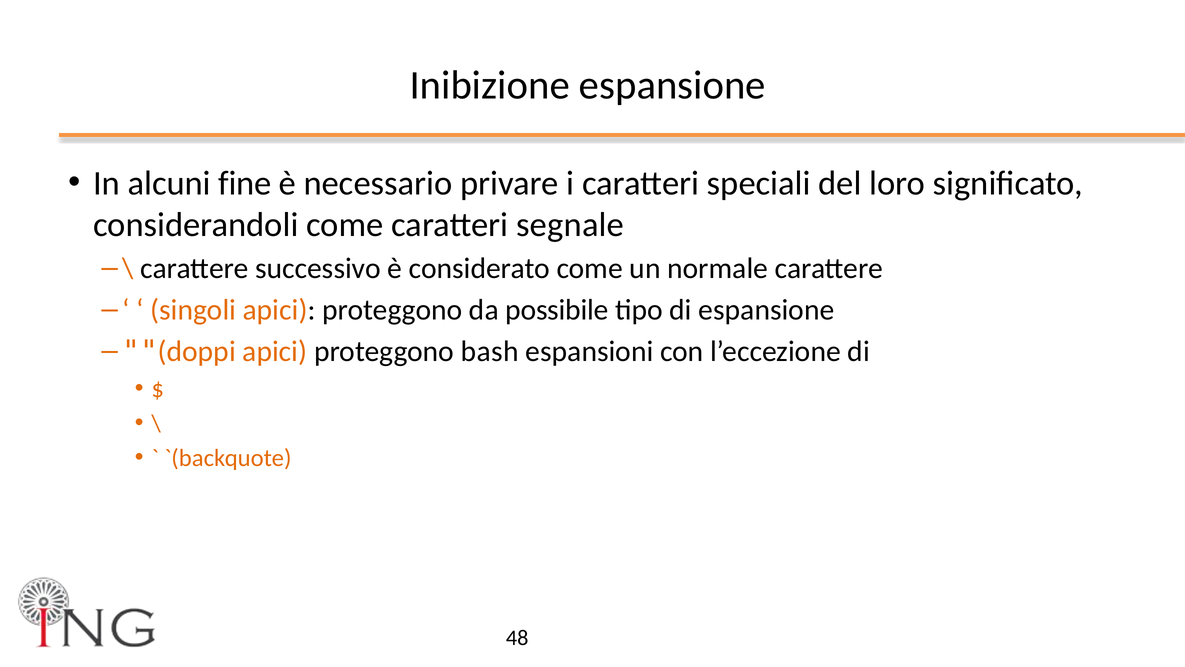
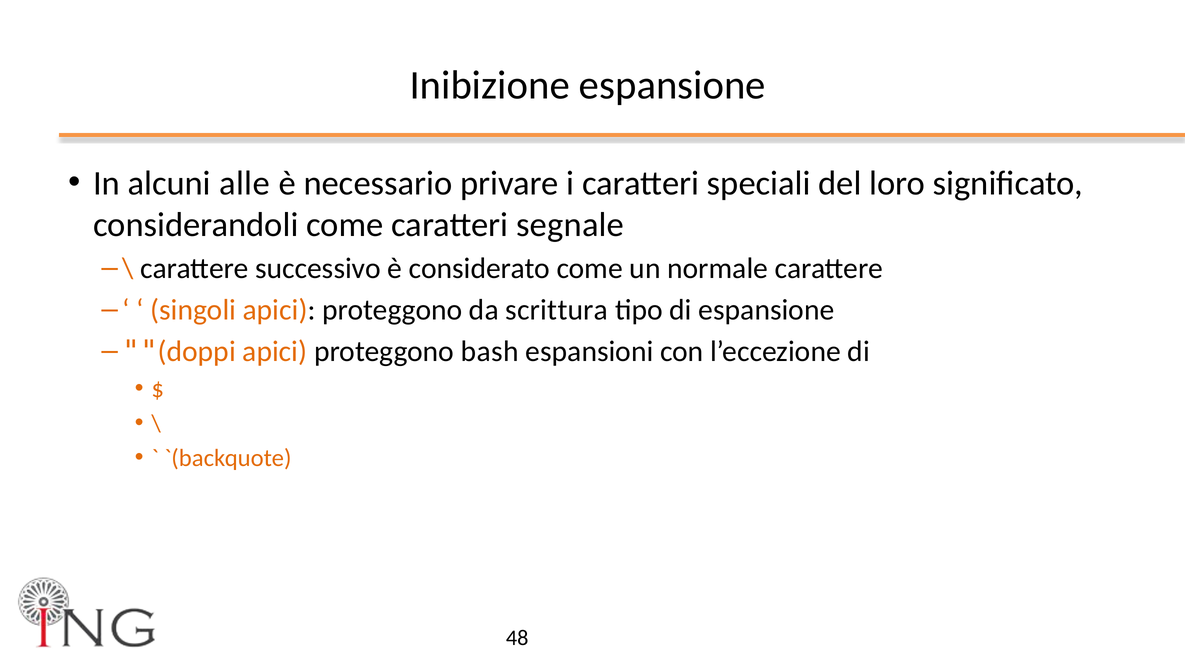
fine: fine -> alle
possibile: possibile -> scrittura
